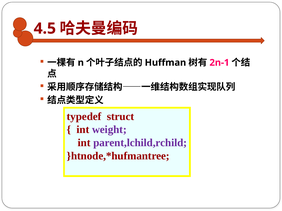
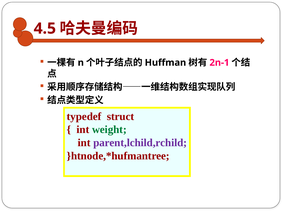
weight colour: purple -> green
